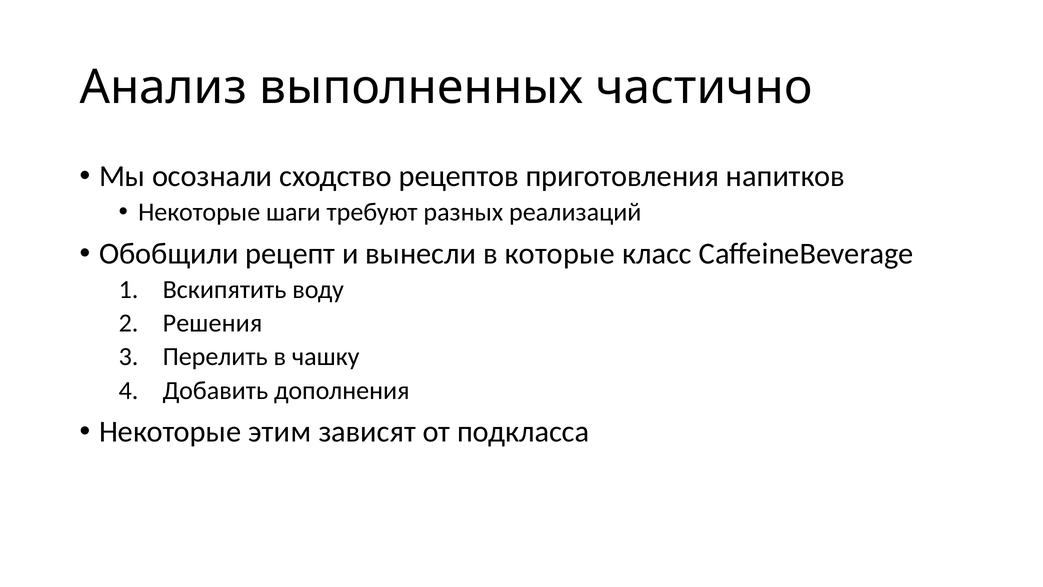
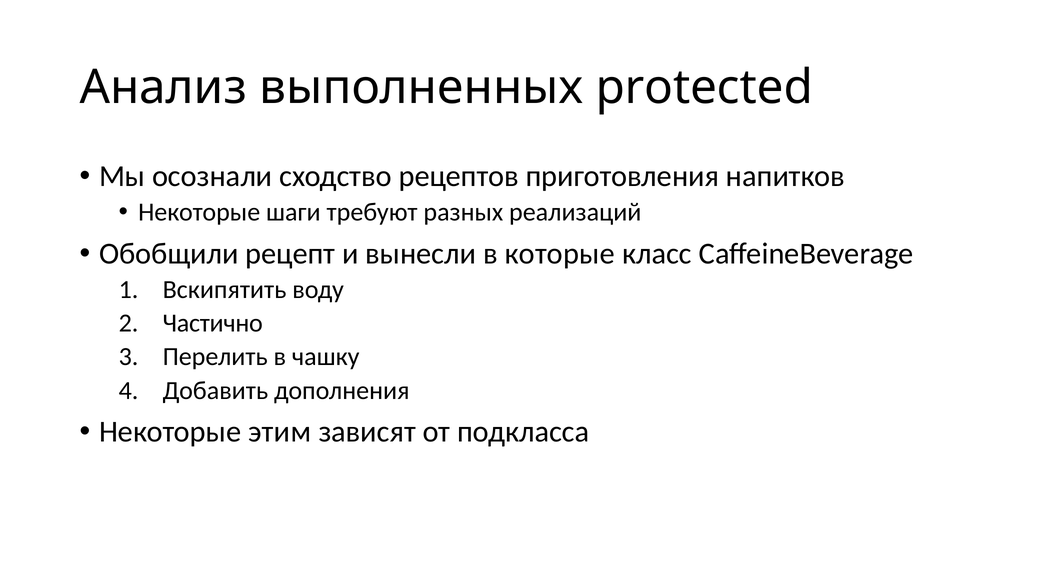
частично: частично -> protected
Решения: Решения -> Частично
